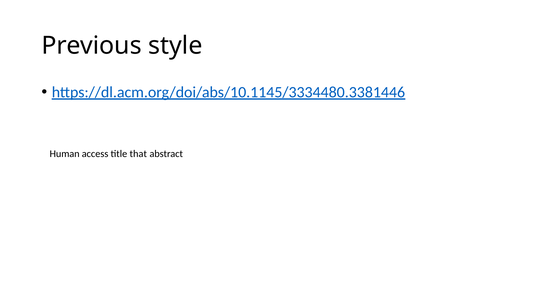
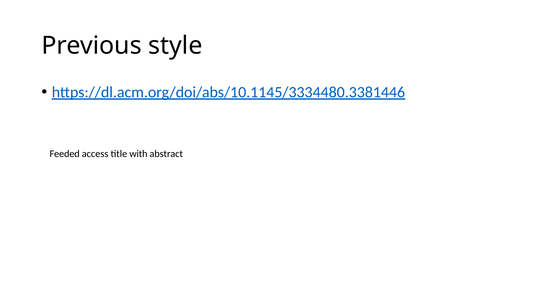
Human: Human -> Feeded
that: that -> with
